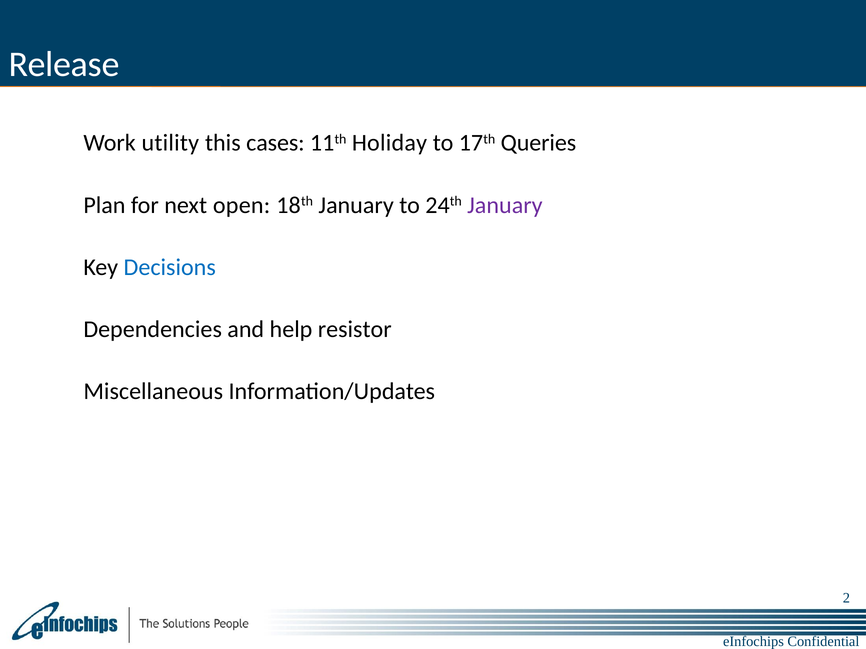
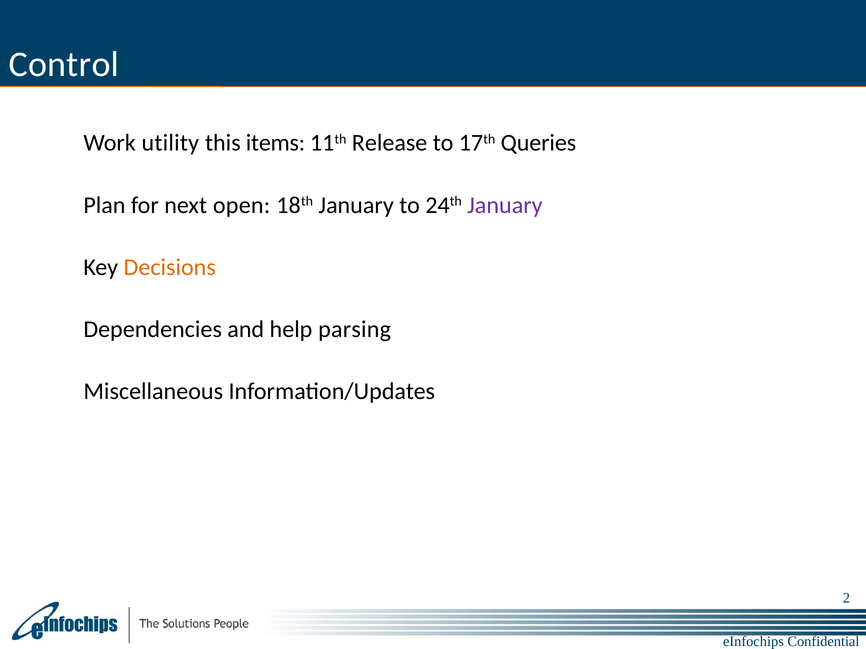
Release: Release -> Control
cases: cases -> items
Holiday: Holiday -> Release
Decisions colour: blue -> orange
resistor: resistor -> parsing
